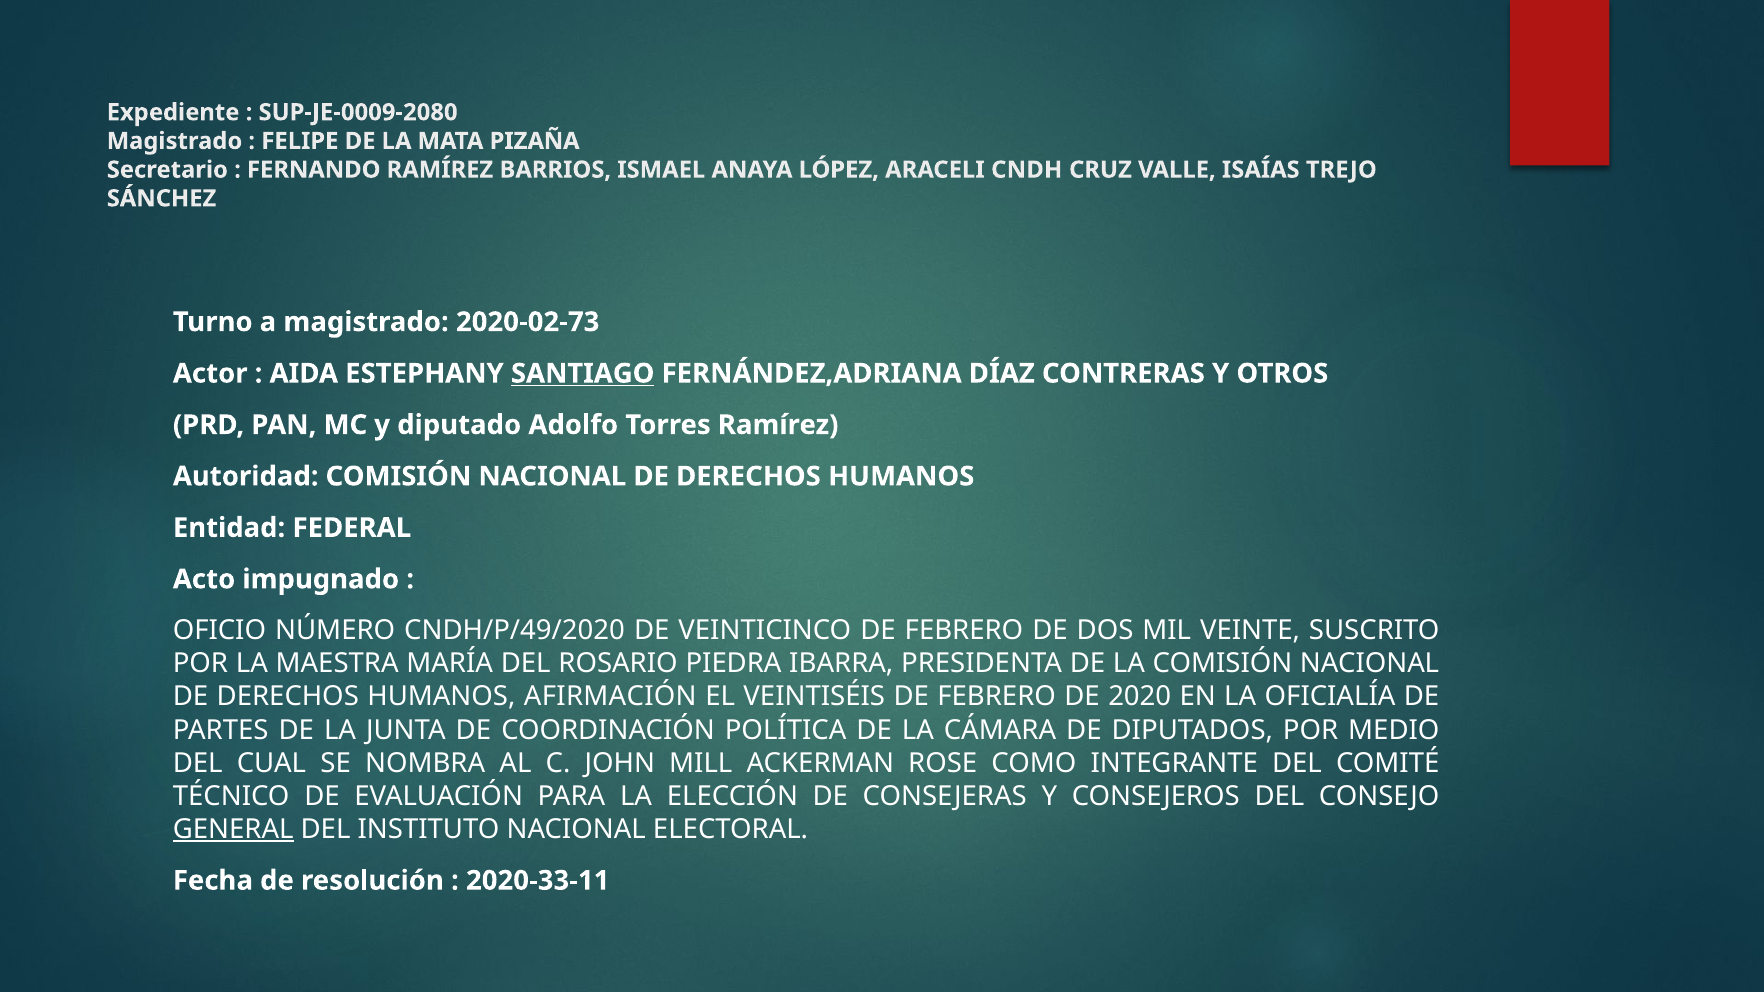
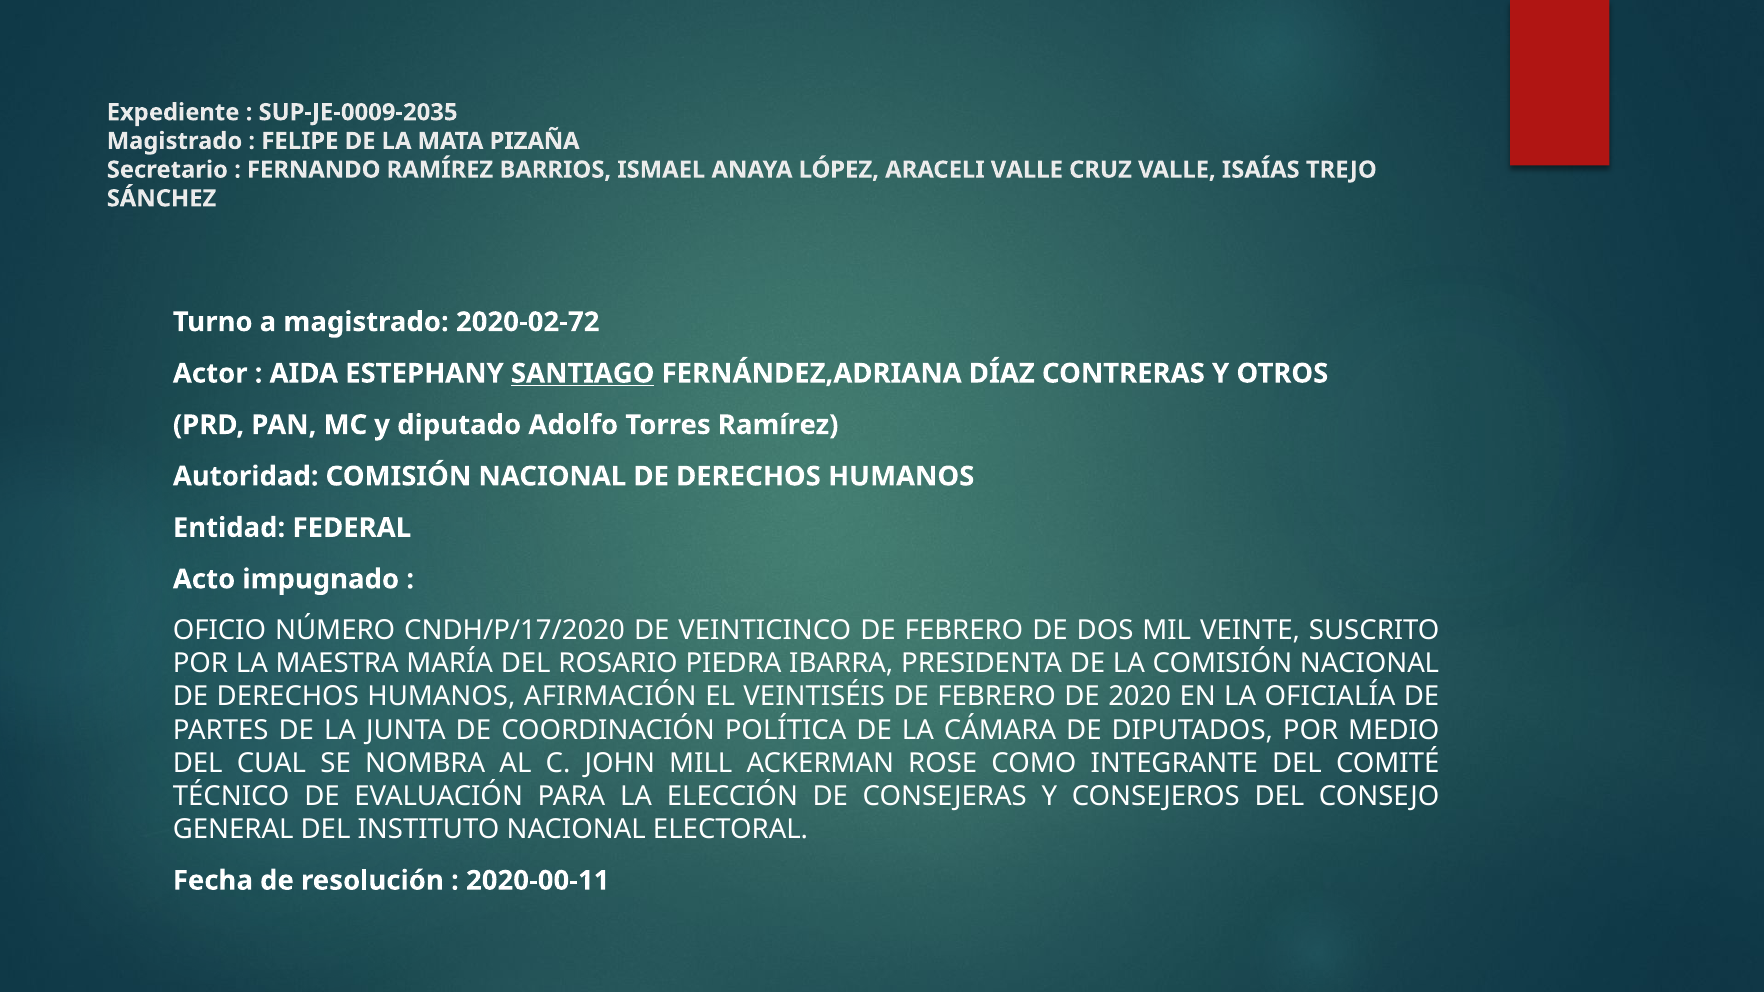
SUP-JE-0009-2080: SUP-JE-0009-2080 -> SUP-JE-0009-2035
ARACELI CNDH: CNDH -> VALLE
2020-02-73: 2020-02-73 -> 2020-02-72
CNDH/P/49/2020: CNDH/P/49/2020 -> CNDH/P/17/2020
GENERAL underline: present -> none
2020-33-11: 2020-33-11 -> 2020-00-11
